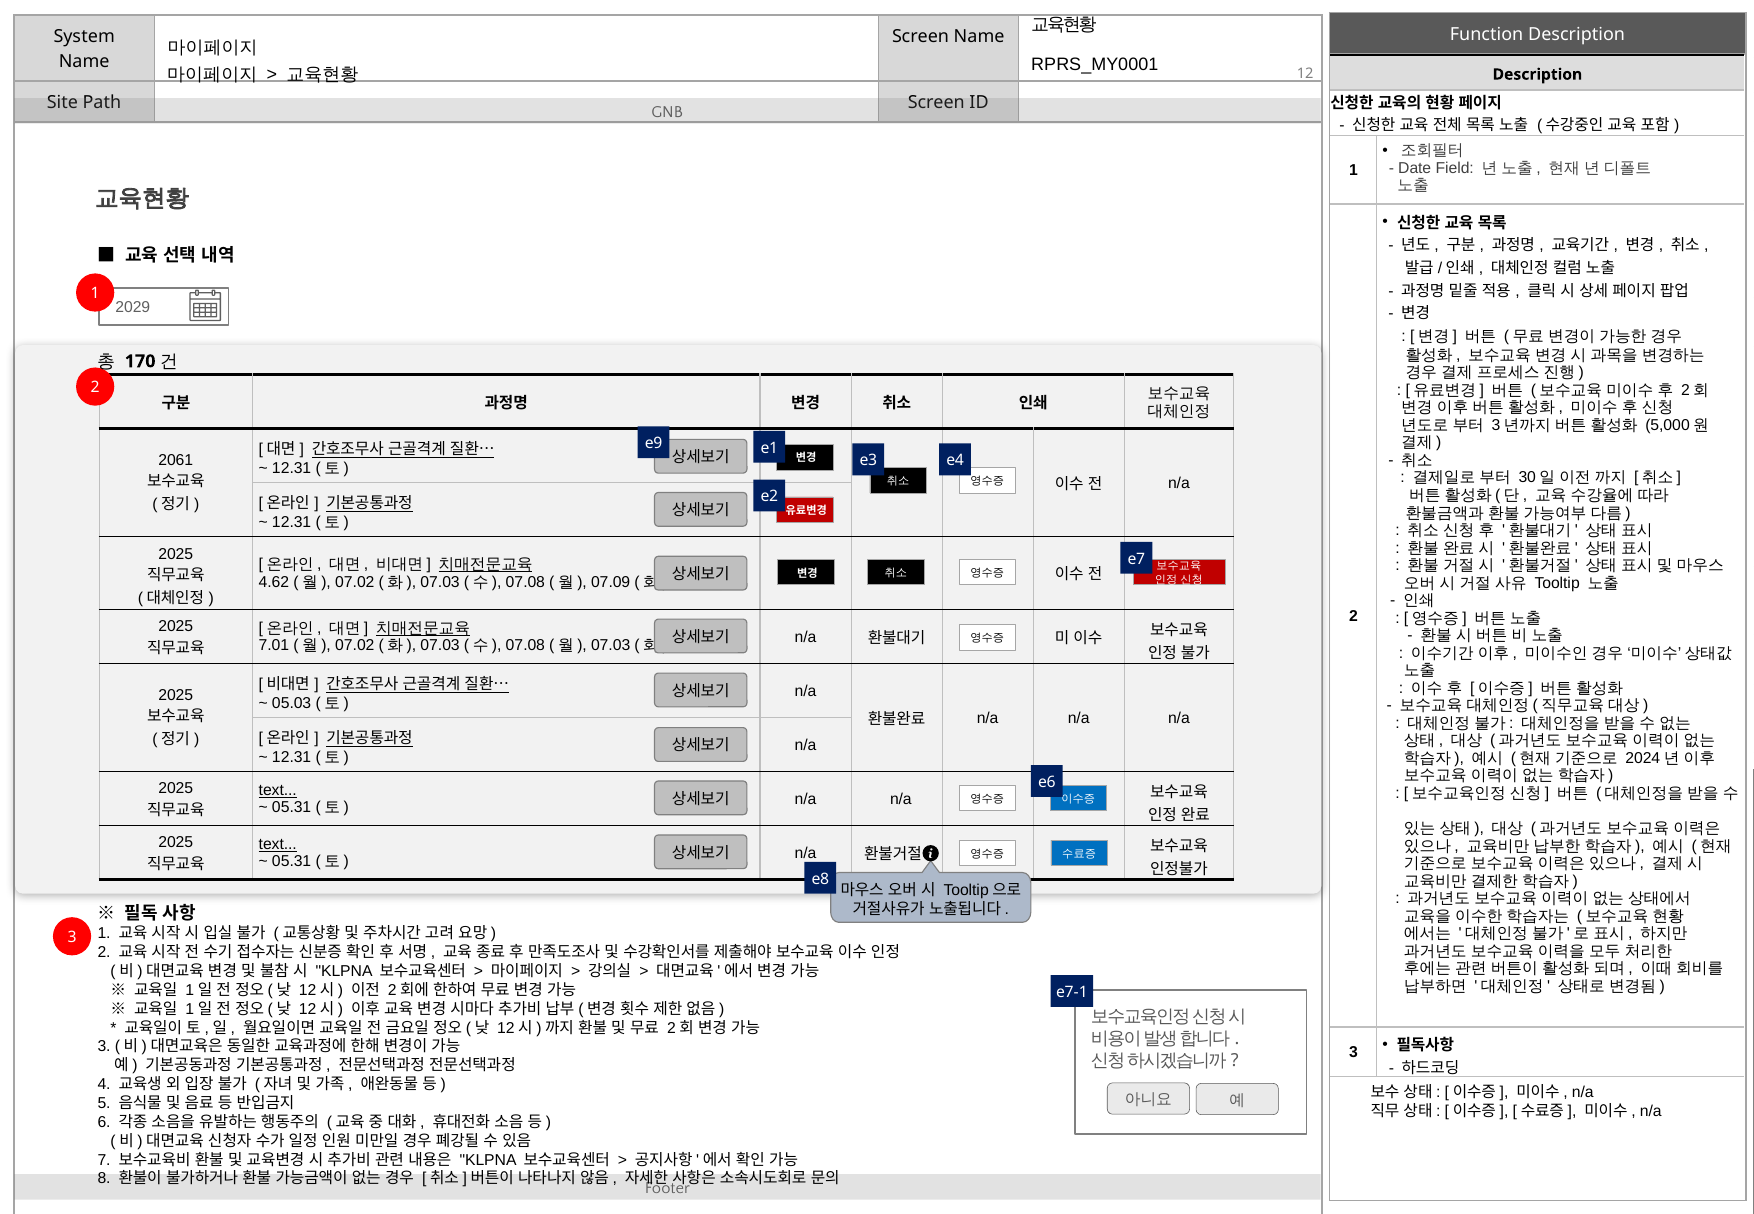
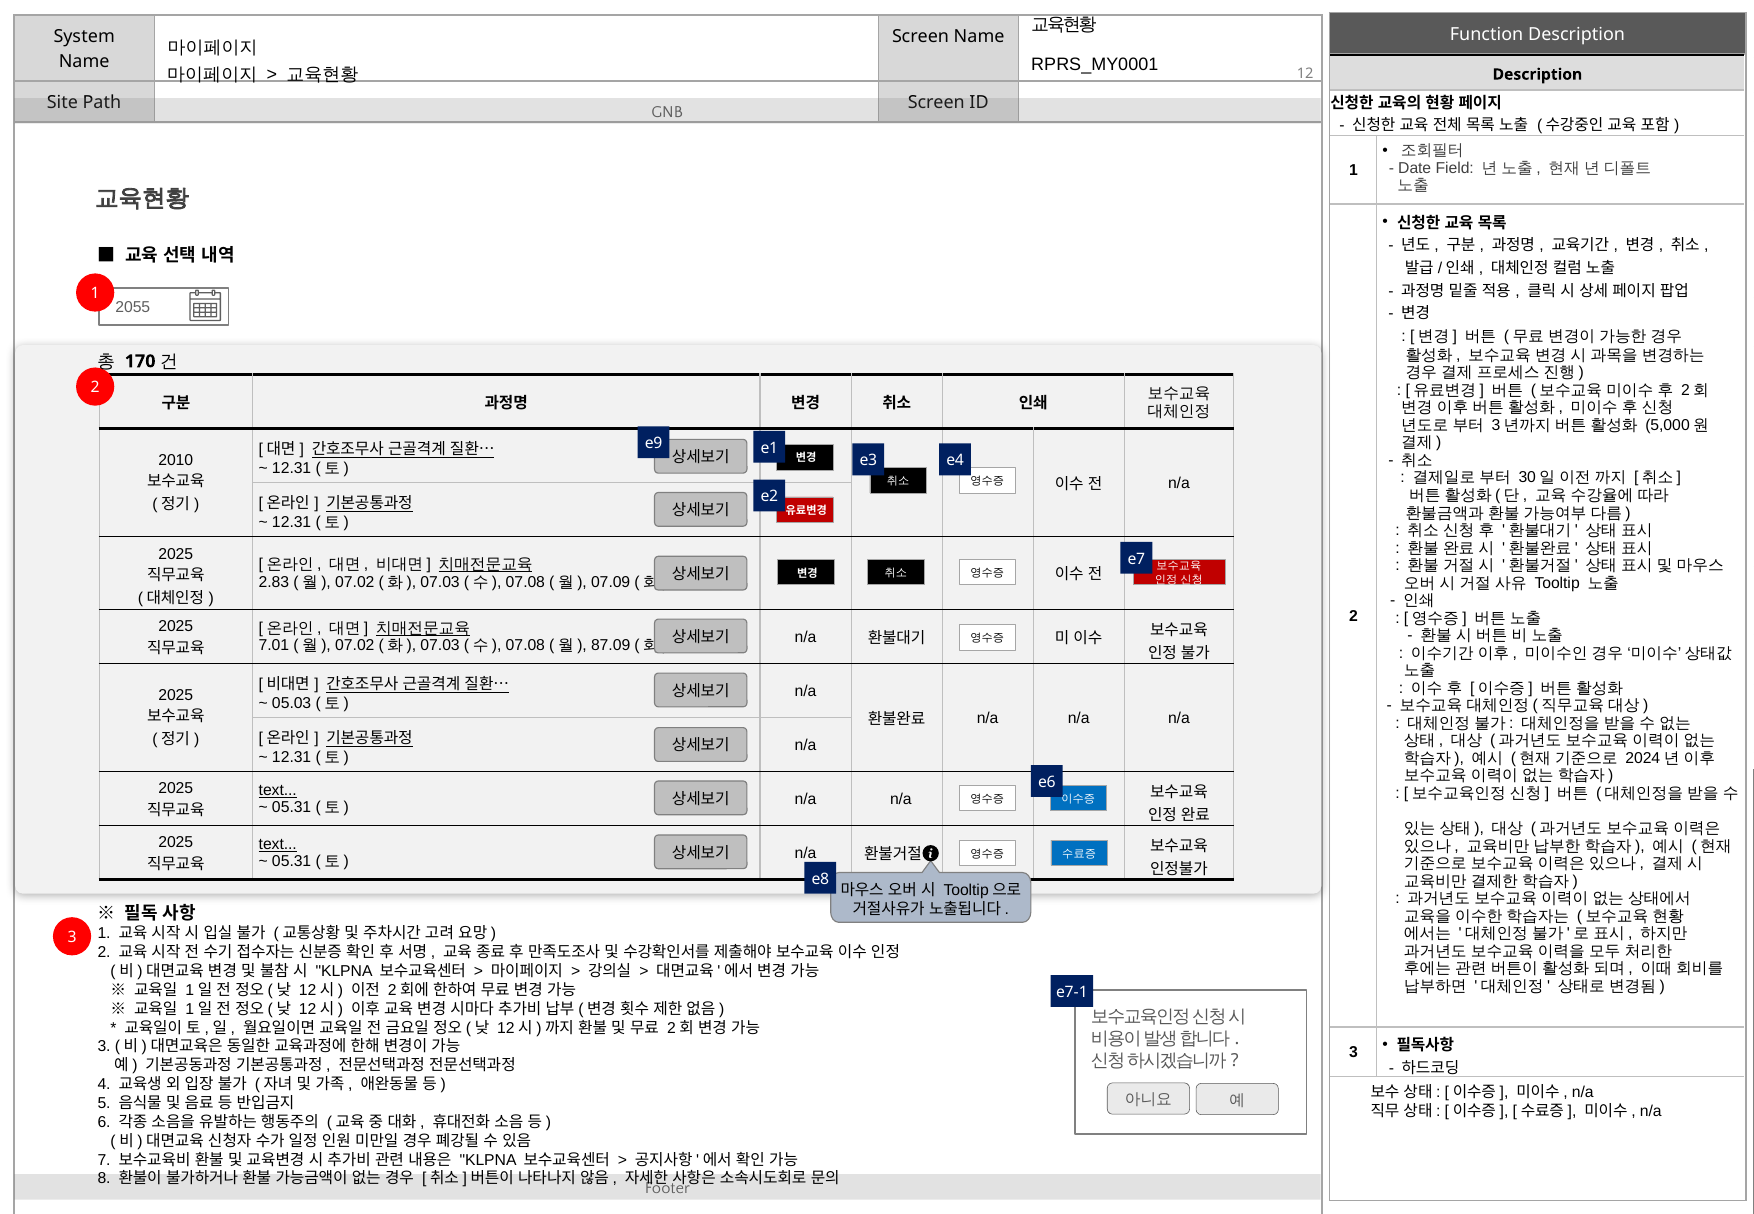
2029: 2029 -> 2055
2061: 2061 -> 2010
4.62: 4.62 -> 2.83
07.03 at (611, 646): 07.03 -> 87.09
